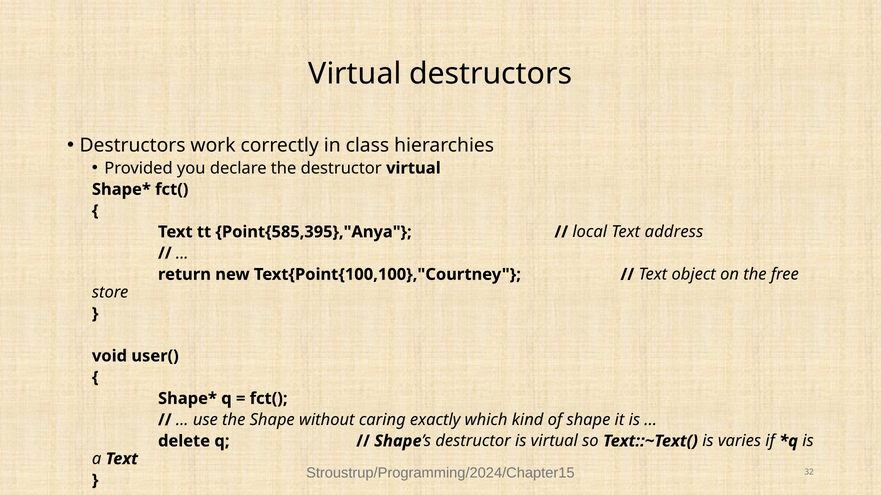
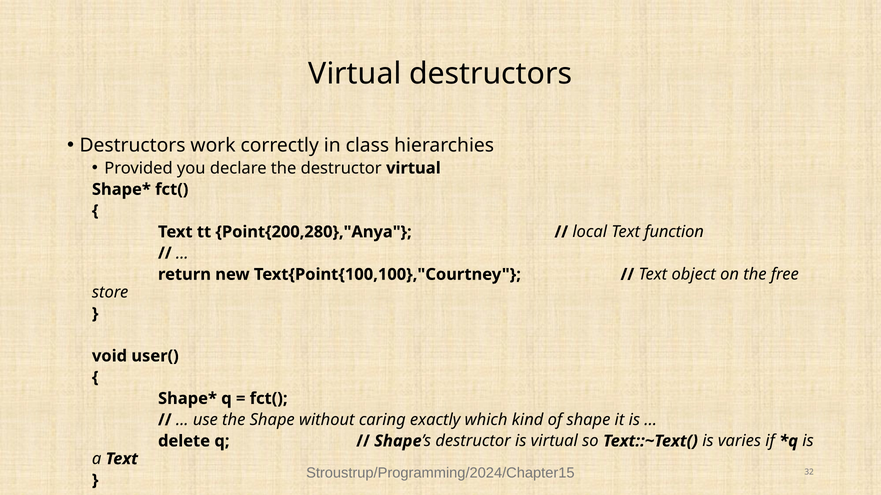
Point{585,395},"Anya: Point{585,395},"Anya -> Point{200,280},"Anya
address: address -> function
